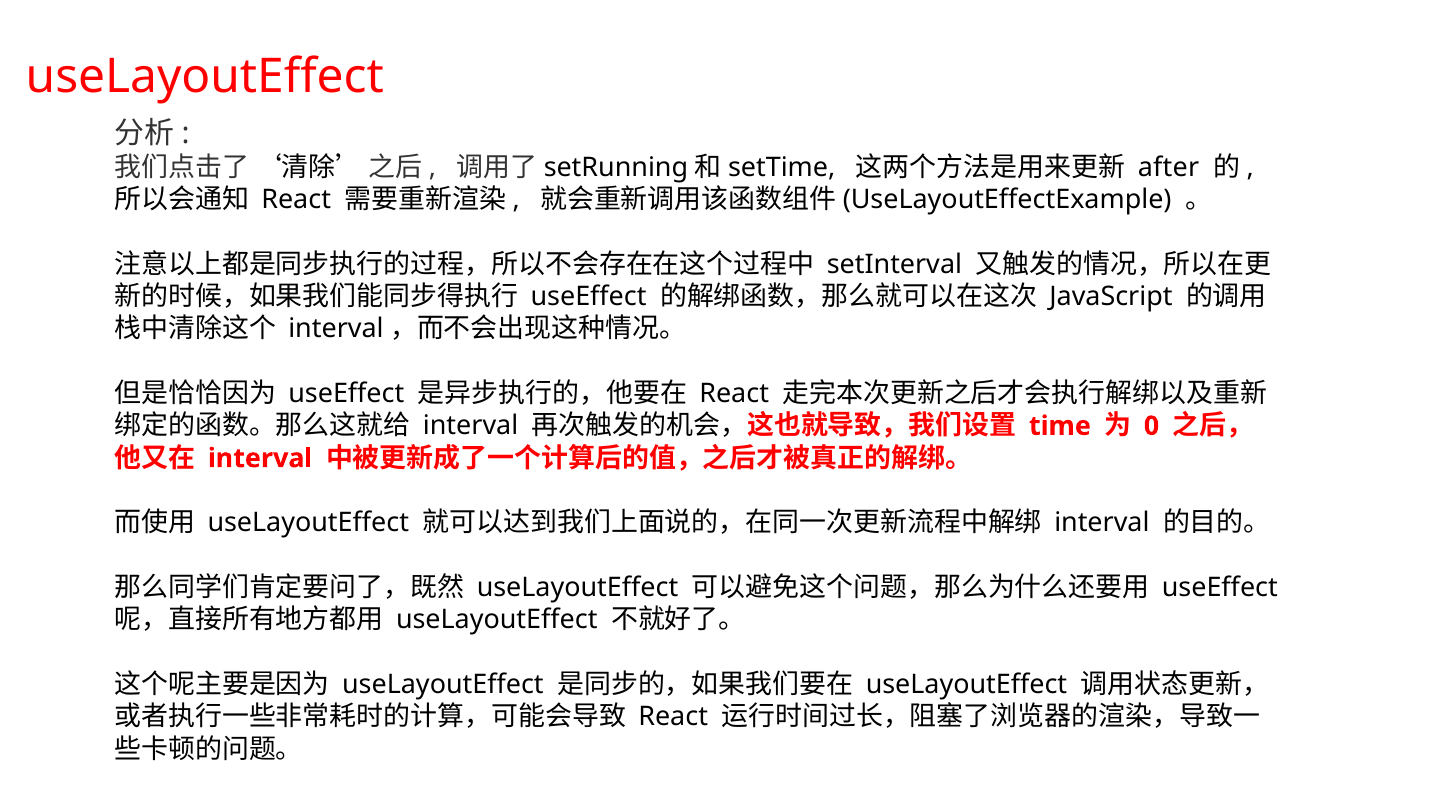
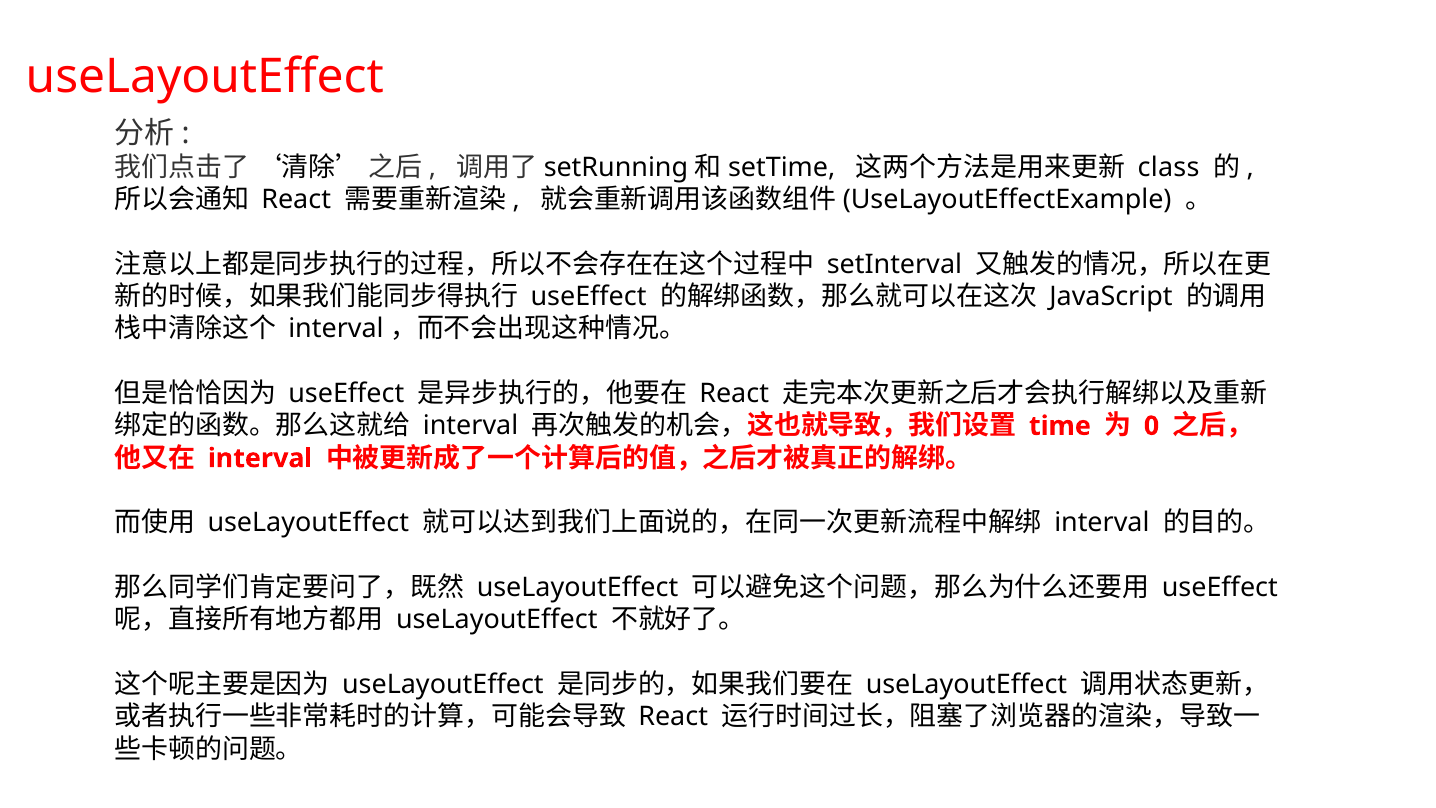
after: after -> class
